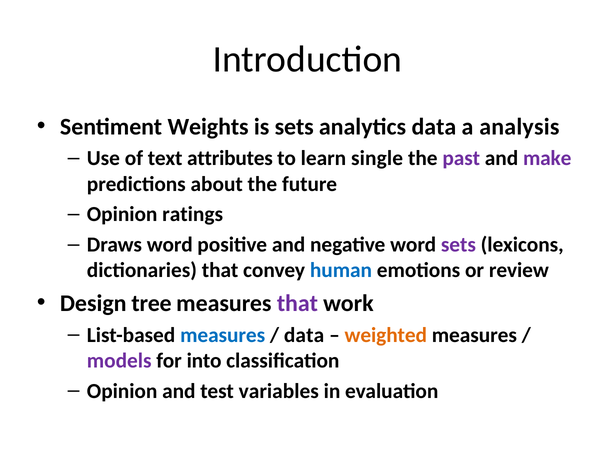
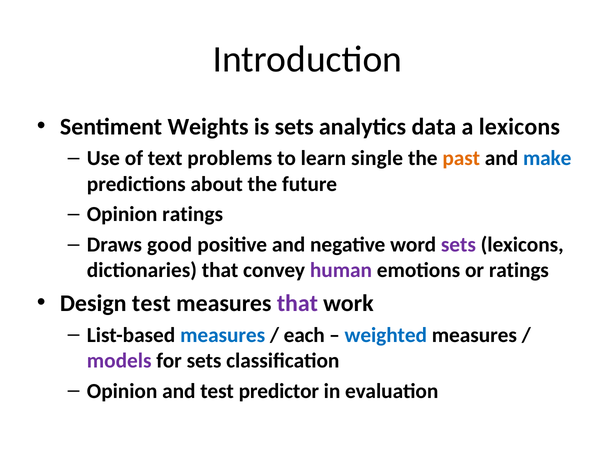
a analysis: analysis -> lexicons
attributes: attributes -> problems
past colour: purple -> orange
make colour: purple -> blue
Draws word: word -> good
human colour: blue -> purple
or review: review -> ratings
Design tree: tree -> test
data at (304, 335): data -> each
weighted colour: orange -> blue
for into: into -> sets
variables: variables -> predictor
